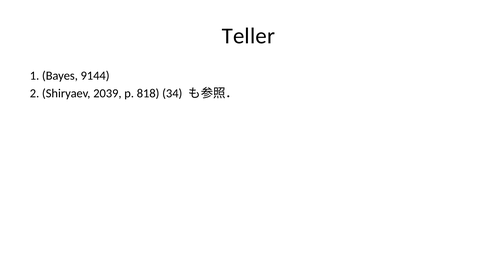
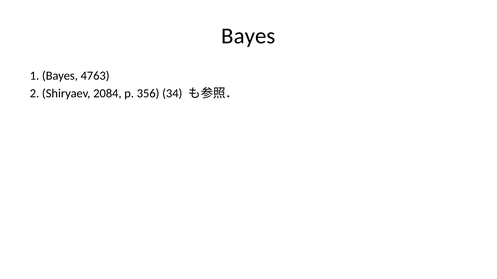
Teller at (248, 36): Teller -> Bayes
9144: 9144 -> 4763
2039: 2039 -> 2084
818: 818 -> 356
